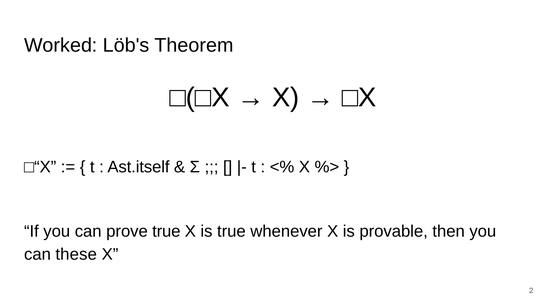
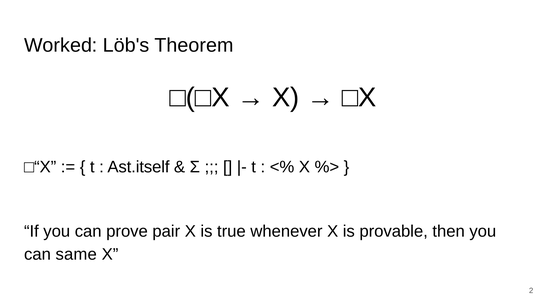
prove true: true -> pair
these: these -> same
